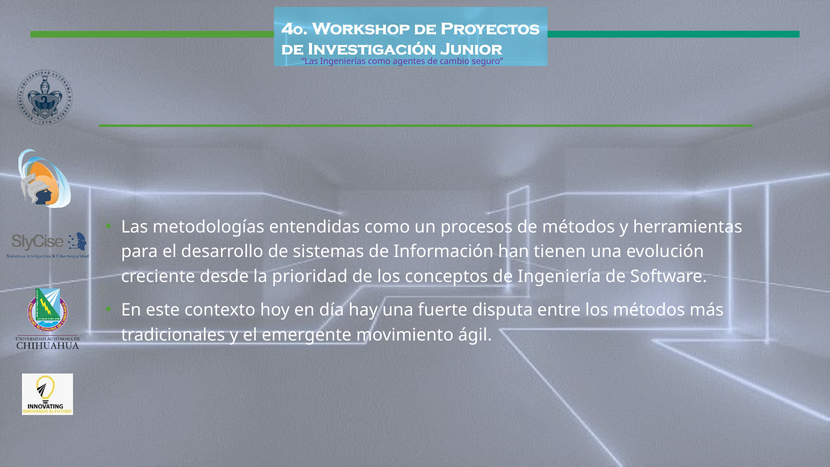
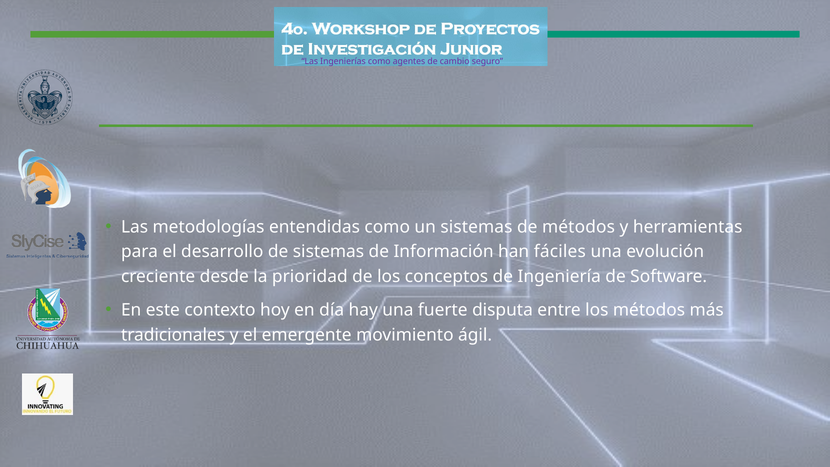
un procesos: procesos -> sistemas
tienen: tienen -> fáciles
